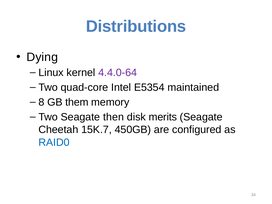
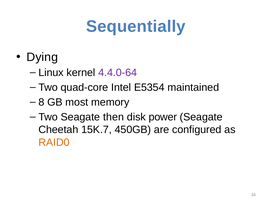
Distributions: Distributions -> Sequentially
them: them -> most
merits: merits -> power
RAID0 colour: blue -> orange
